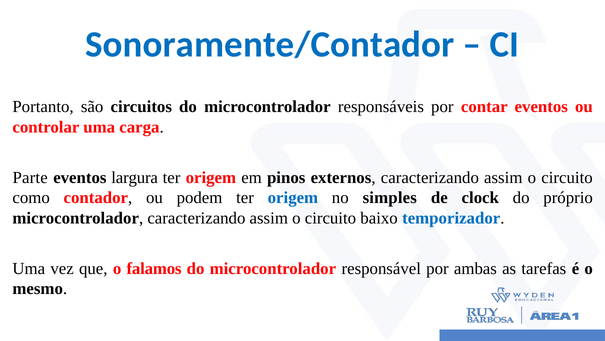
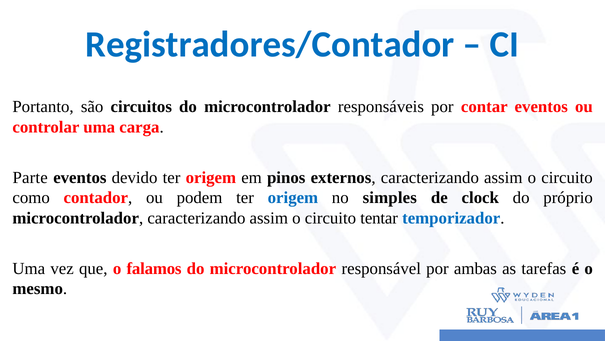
Sonoramente/Contador: Sonoramente/Contador -> Registradores/Contador
largura: largura -> devido
baixo: baixo -> tentar
